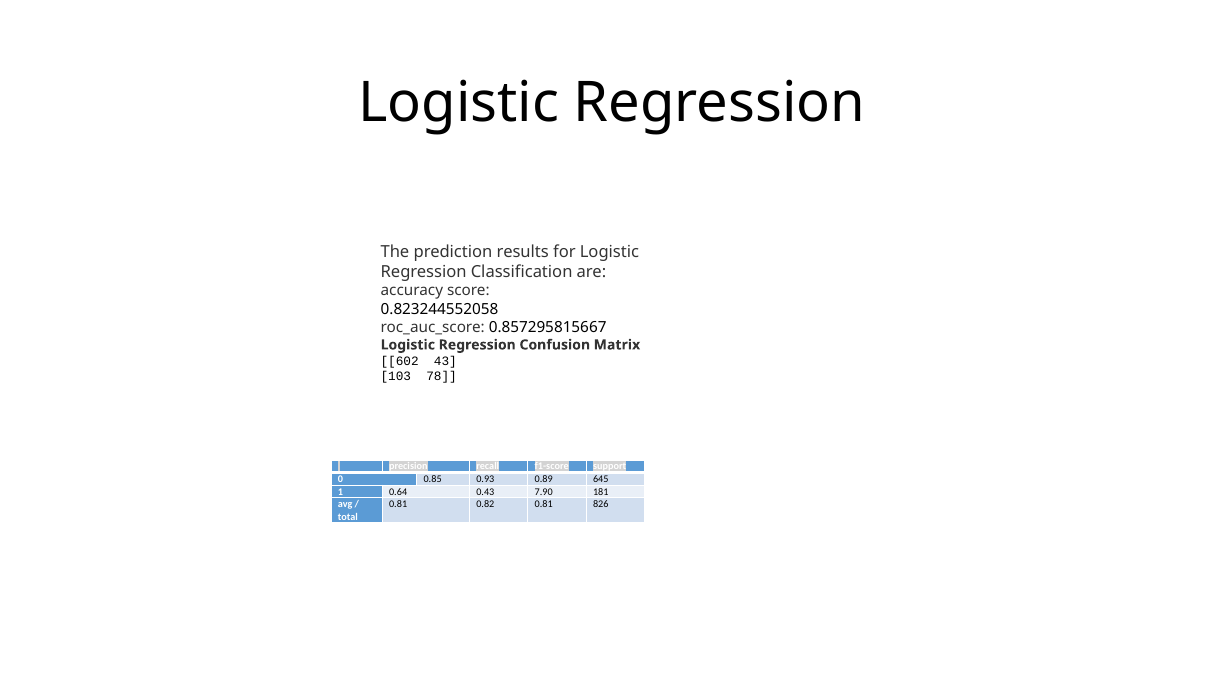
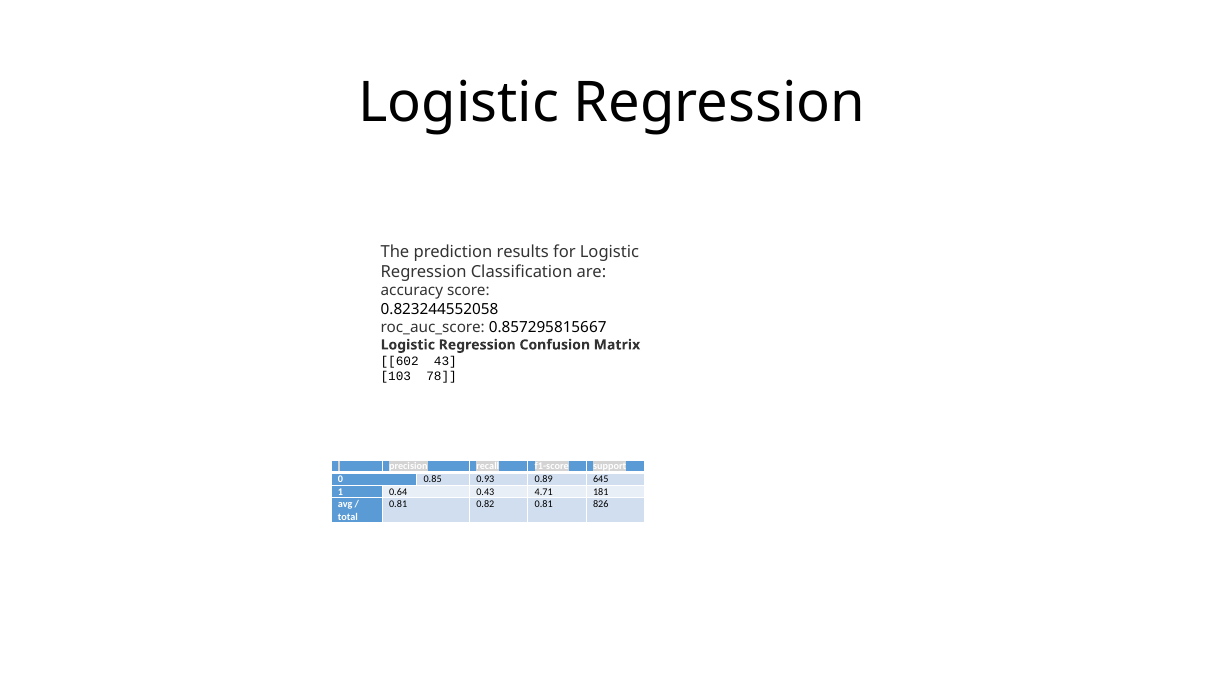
7.90: 7.90 -> 4.71
